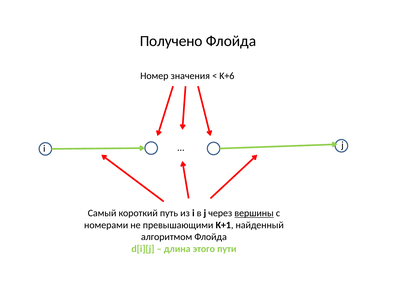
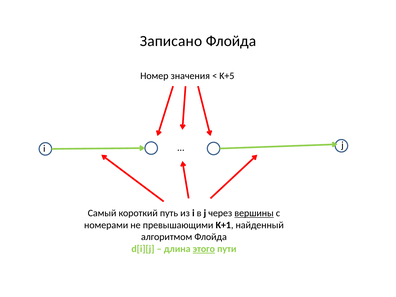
Получено: Получено -> Записано
K+6: K+6 -> K+5
этого underline: none -> present
